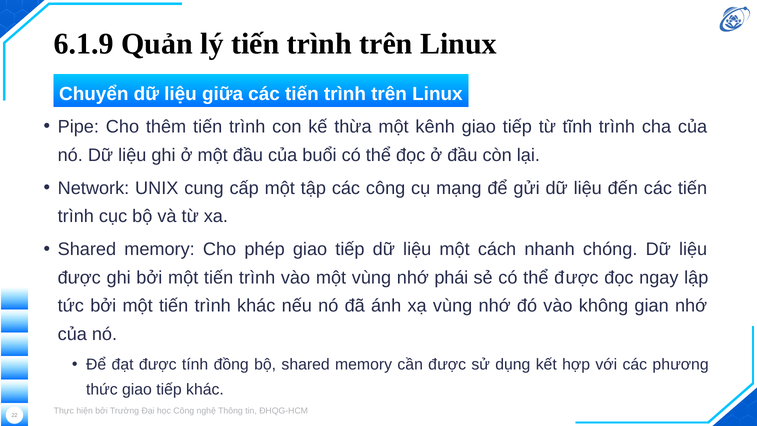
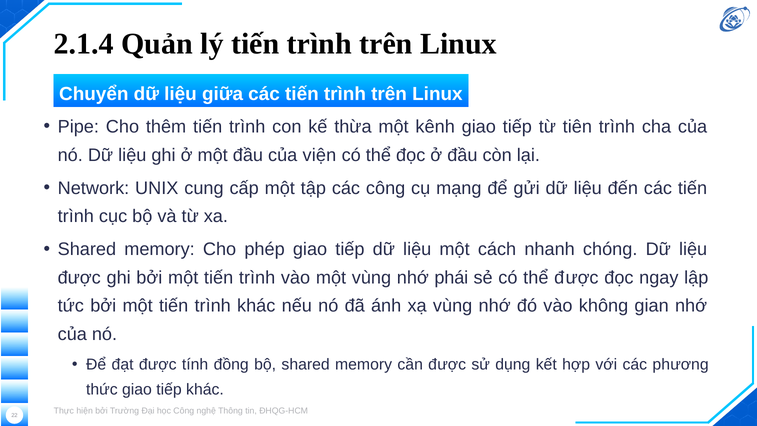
6.1.9: 6.1.9 -> 2.1.4
tĩnh: tĩnh -> tiên
buổi: buổi -> viện
